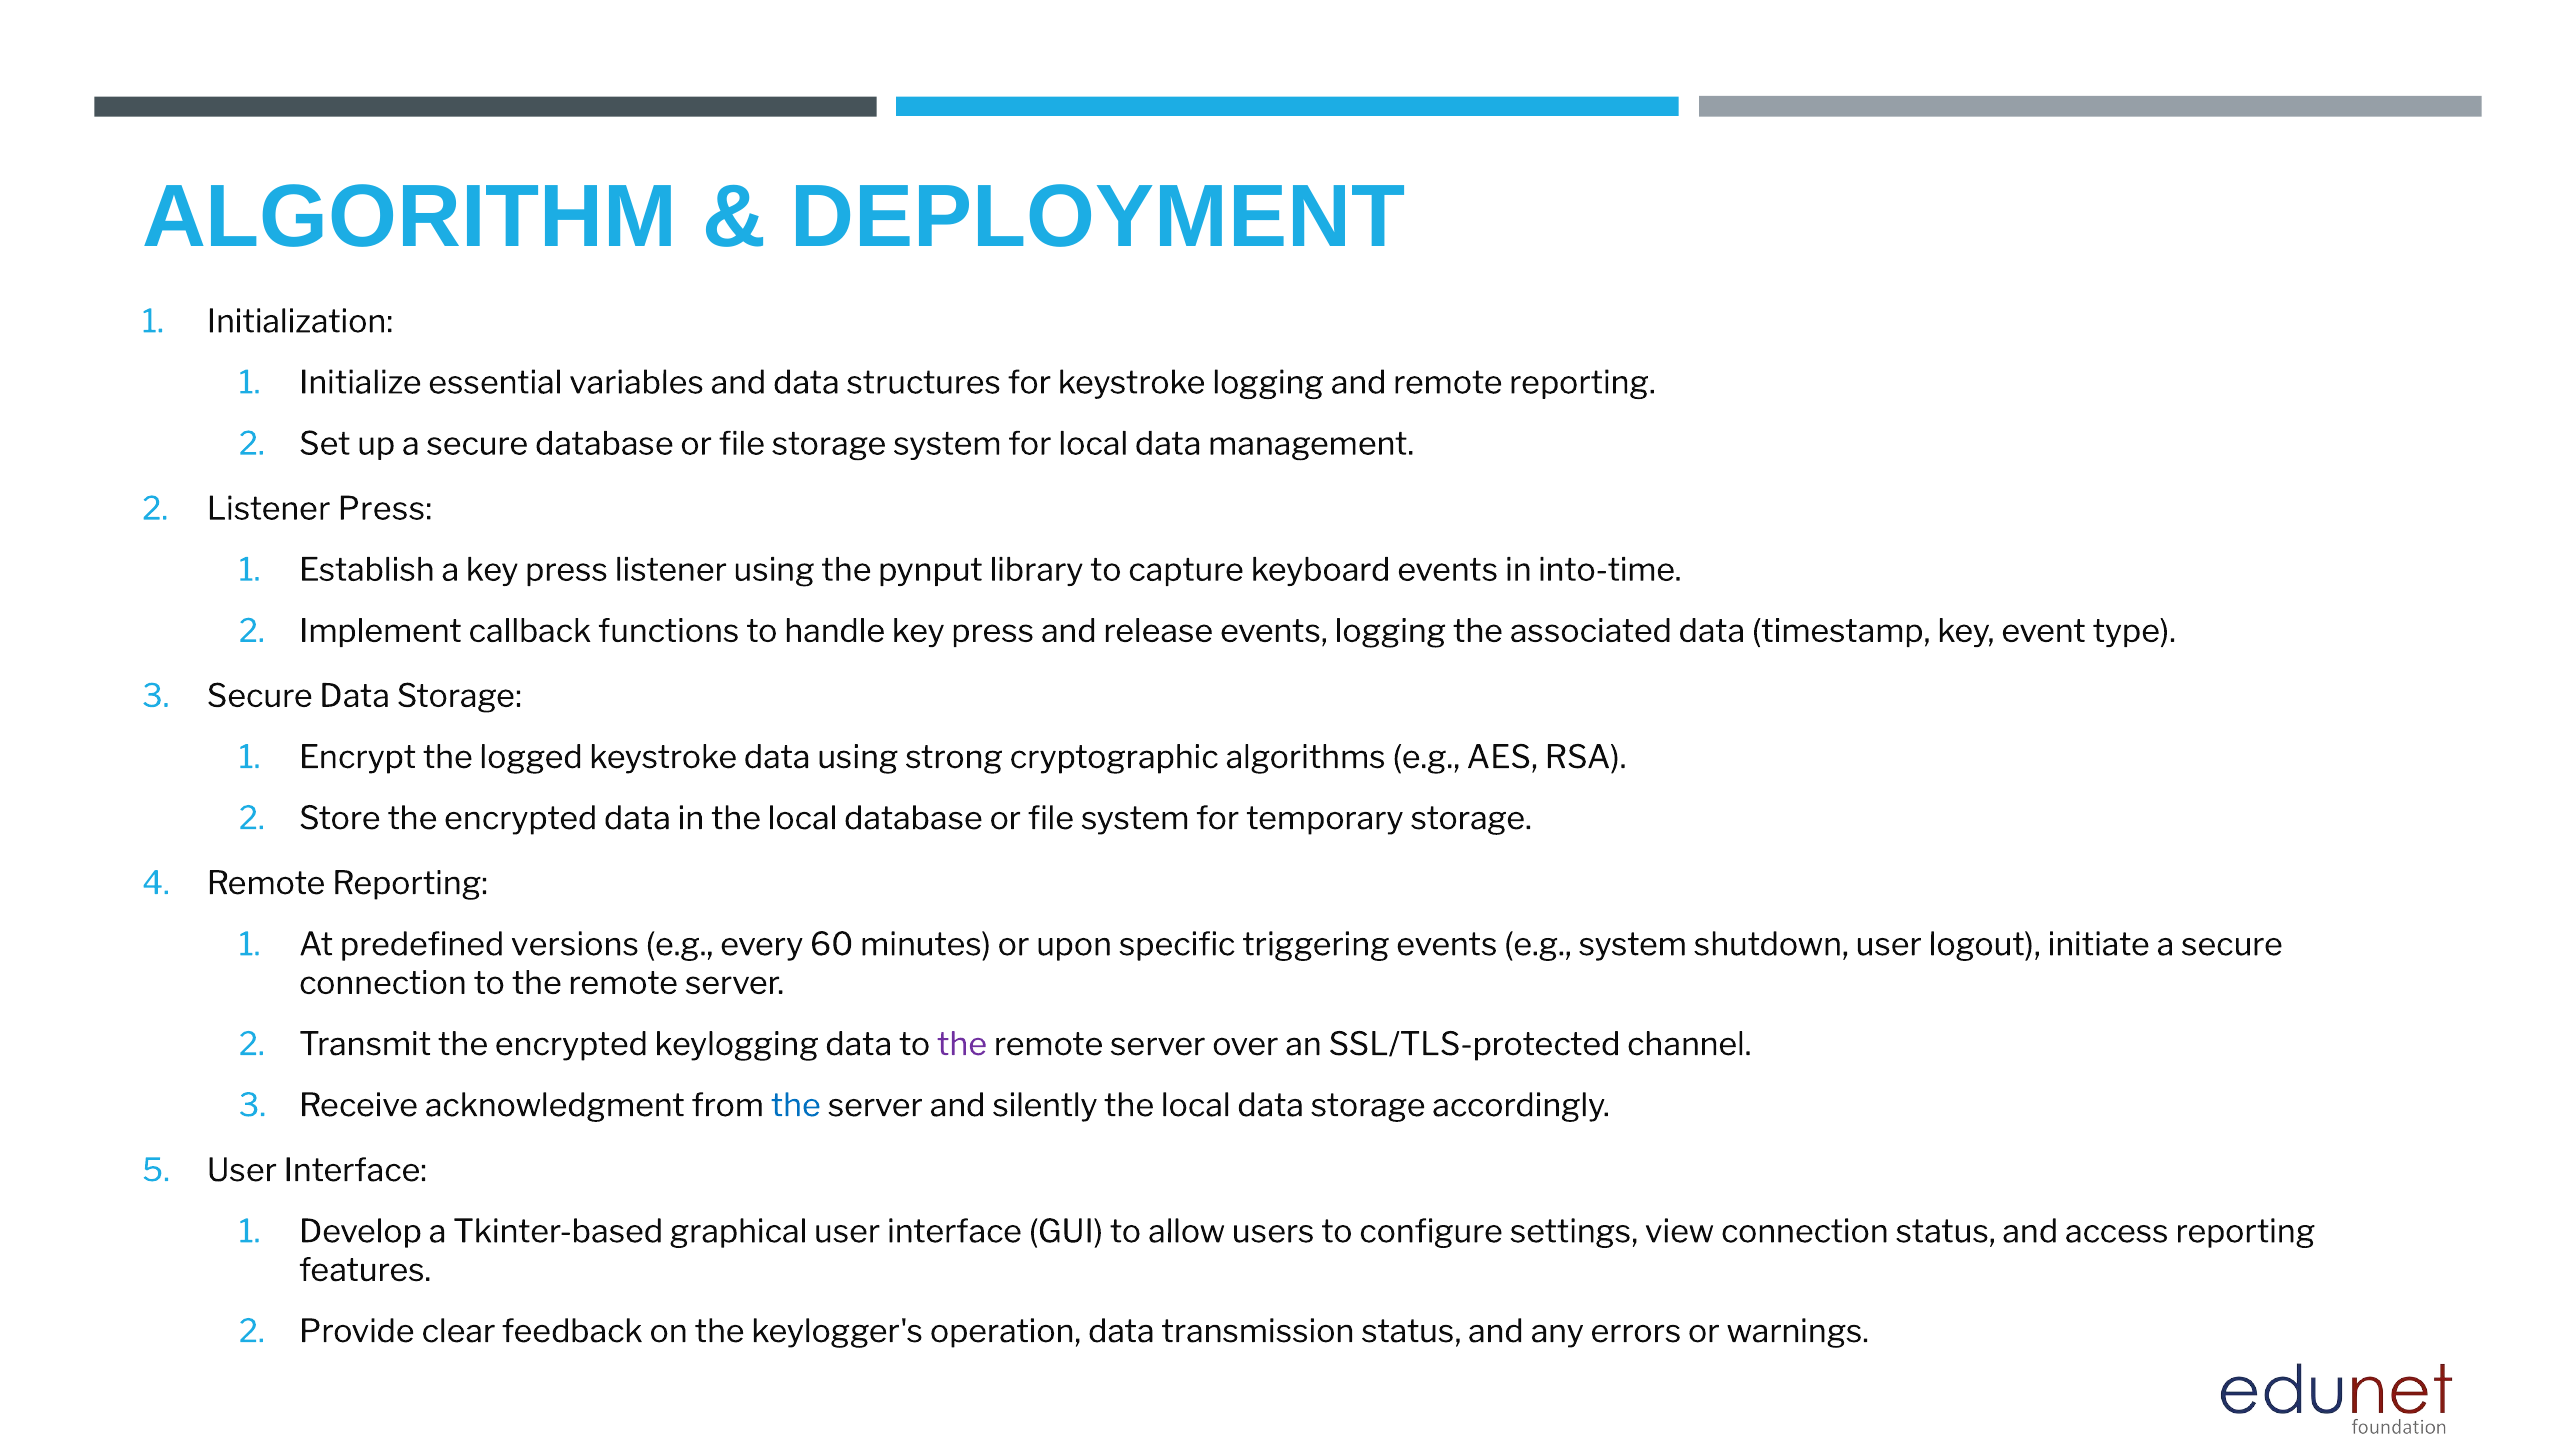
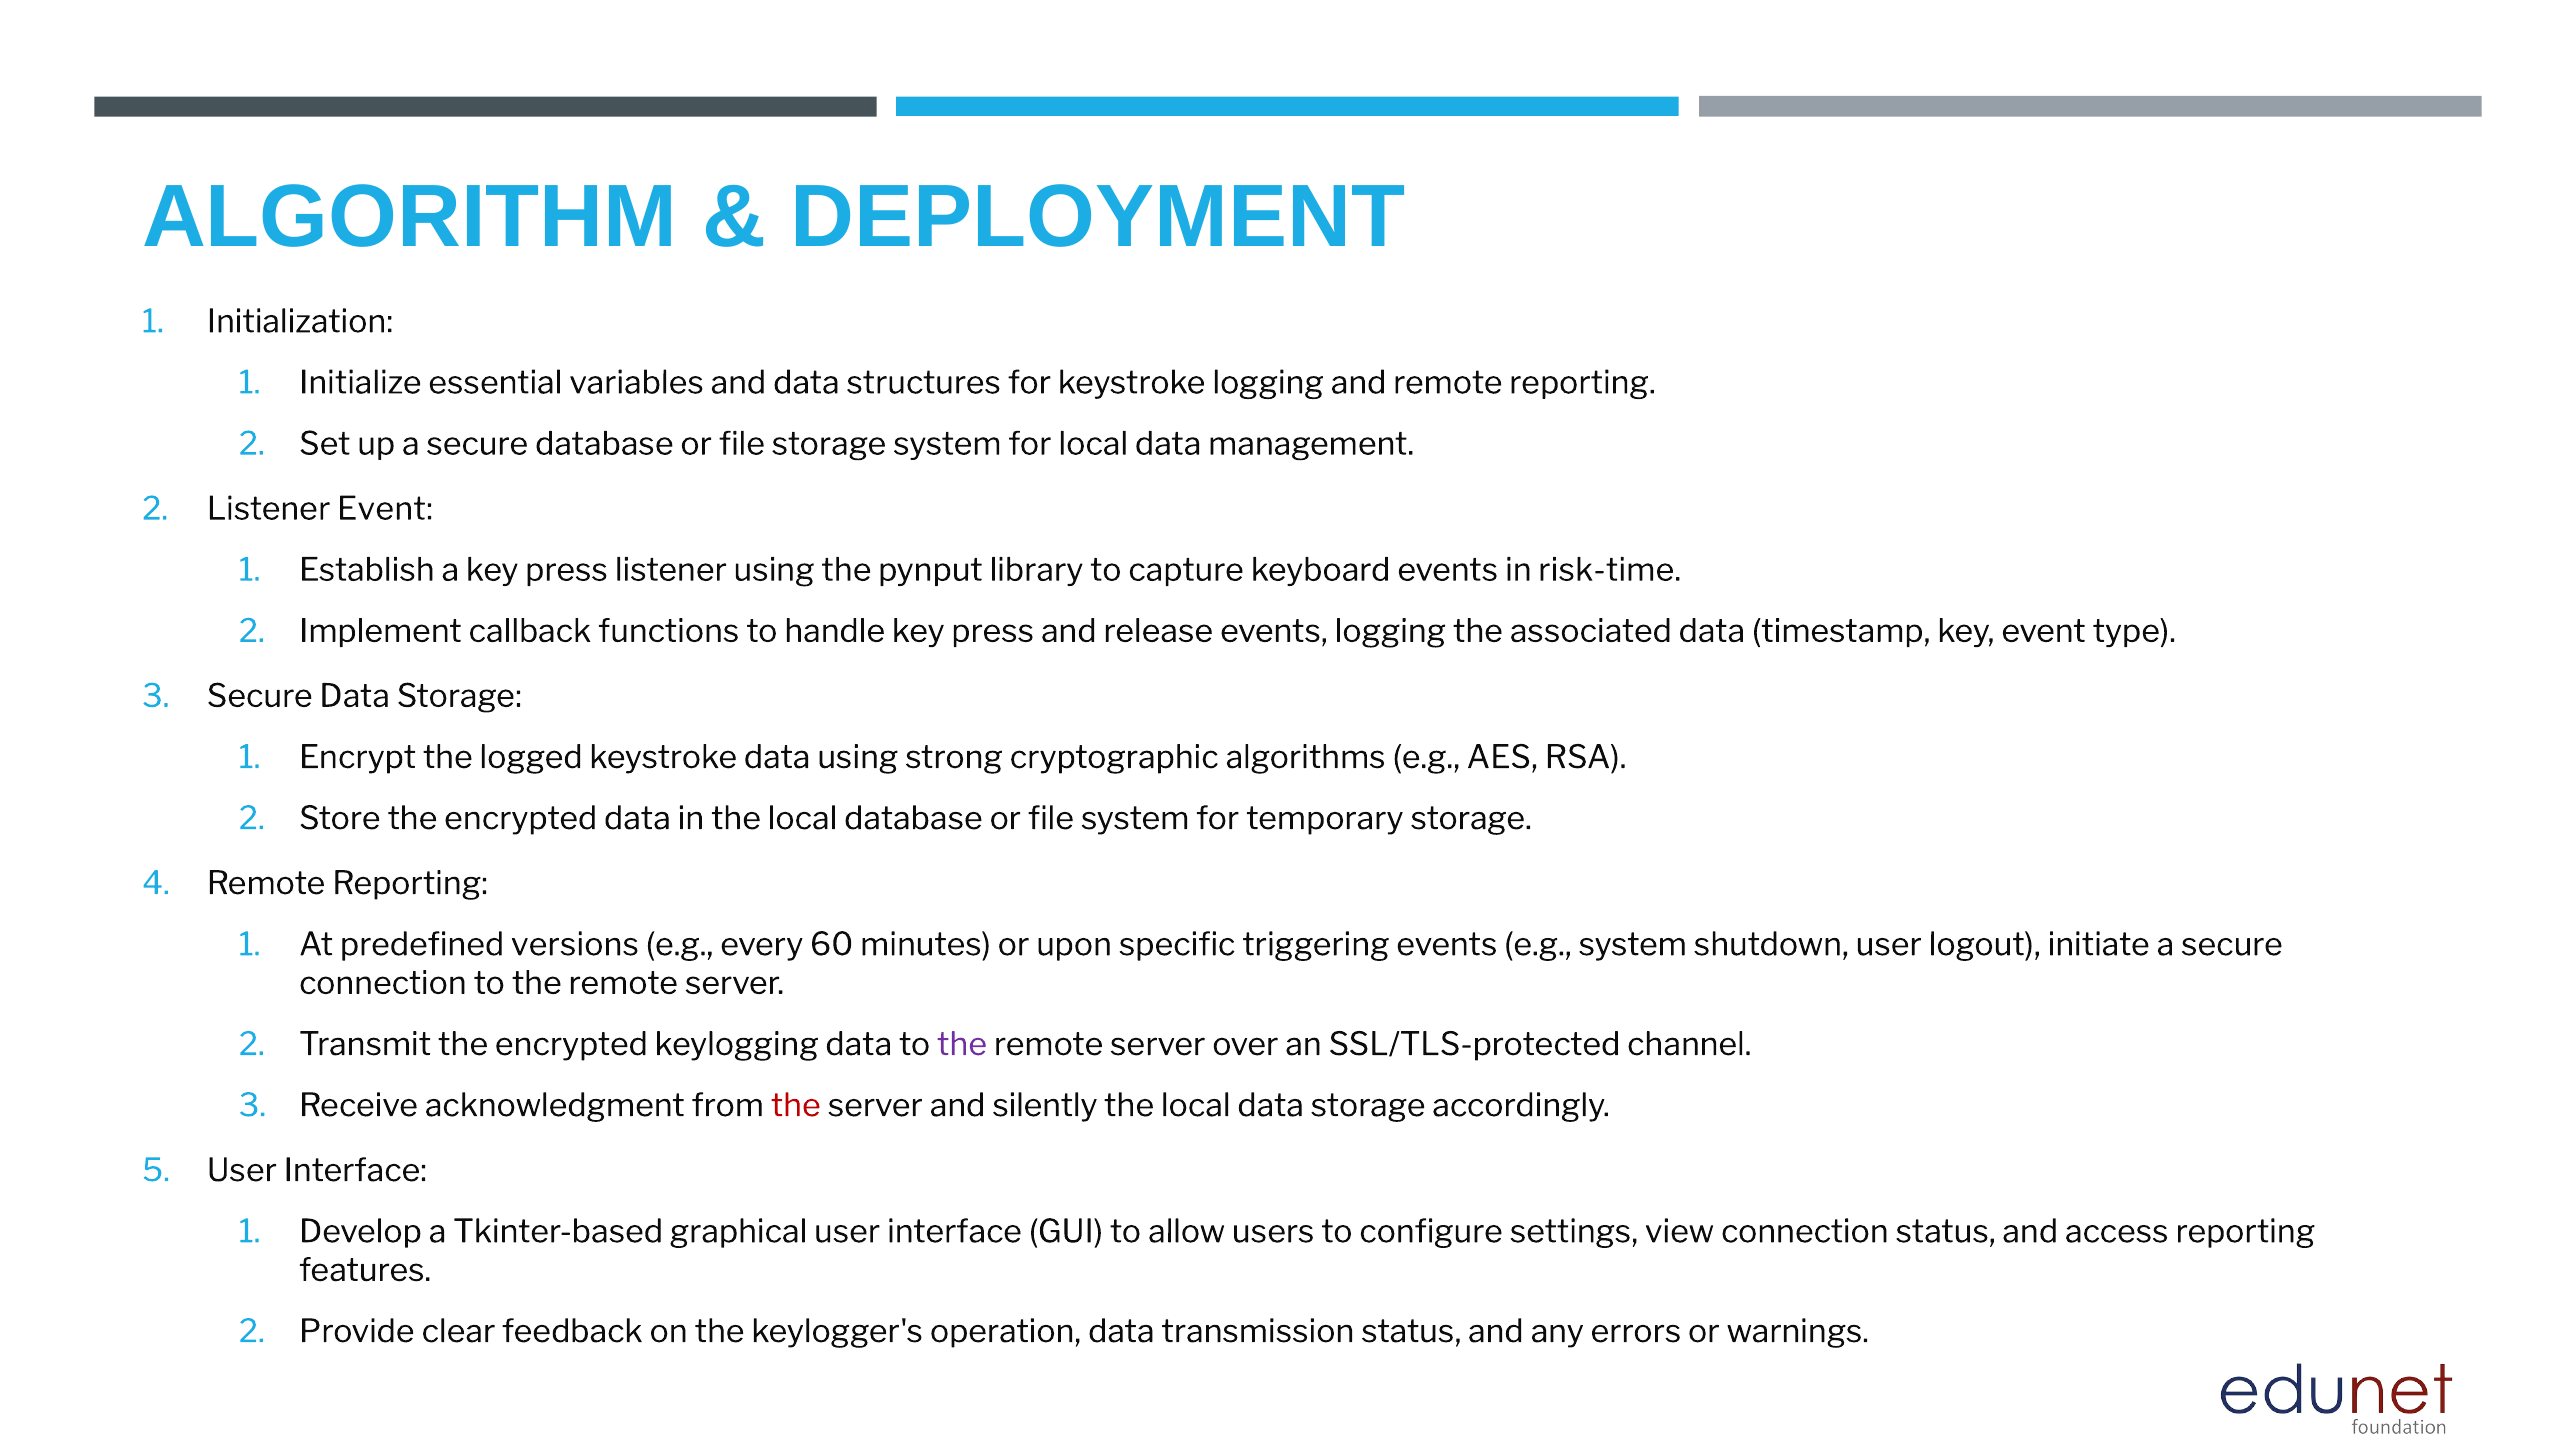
Listener Press: Press -> Event
into-time: into-time -> risk-time
the at (796, 1106) colour: blue -> red
